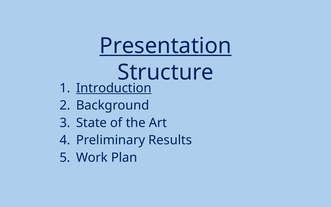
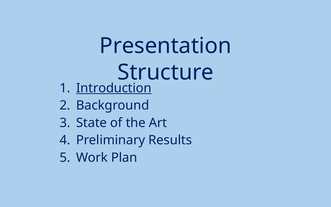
Presentation underline: present -> none
